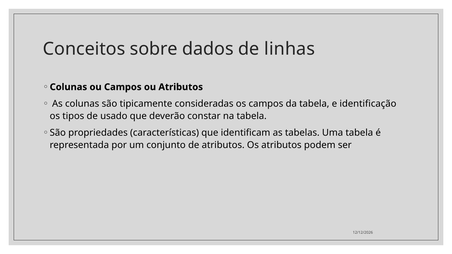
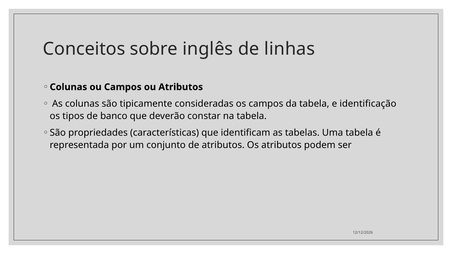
dados: dados -> inglês
usado: usado -> banco
